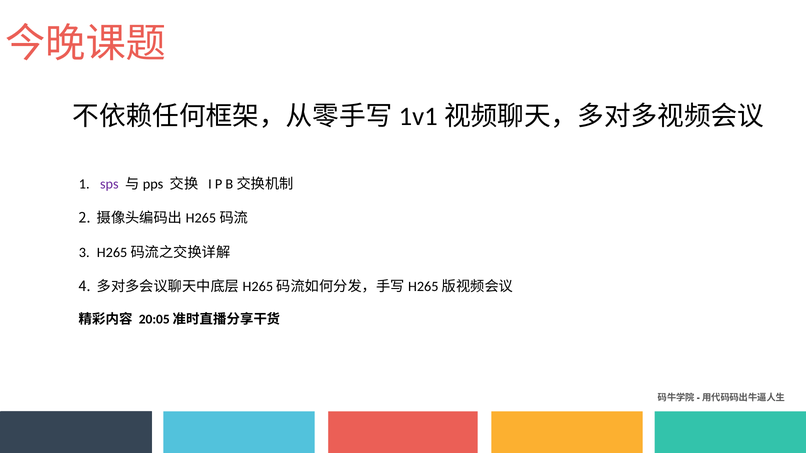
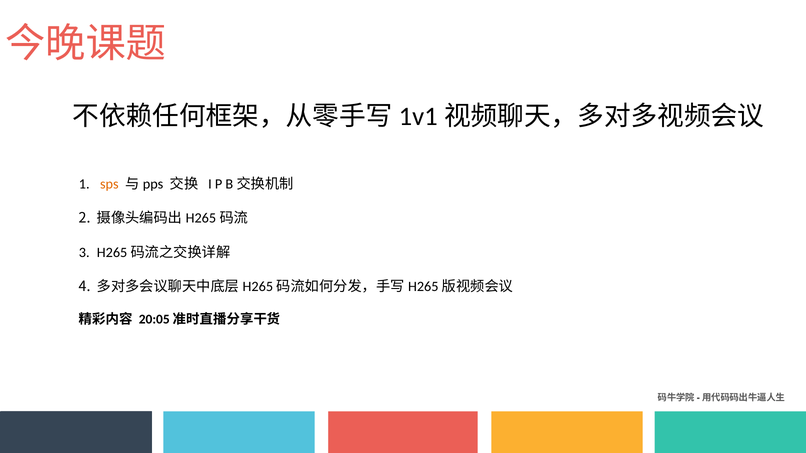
sps colour: purple -> orange
